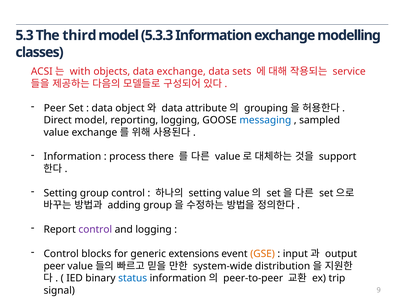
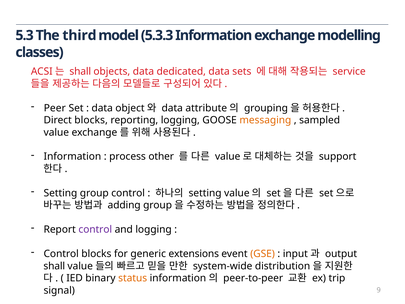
with at (80, 71): with -> shall
data exchange: exchange -> dedicated
Direct model: model -> blocks
messaging colour: blue -> orange
there: there -> other
peer at (54, 266): peer -> shall
status colour: blue -> orange
